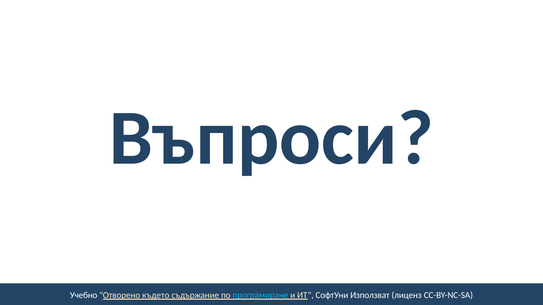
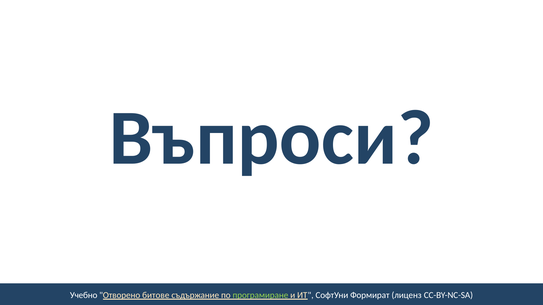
където: където -> битове
програмиране colour: light blue -> light green
Използват: Използват -> Формират
